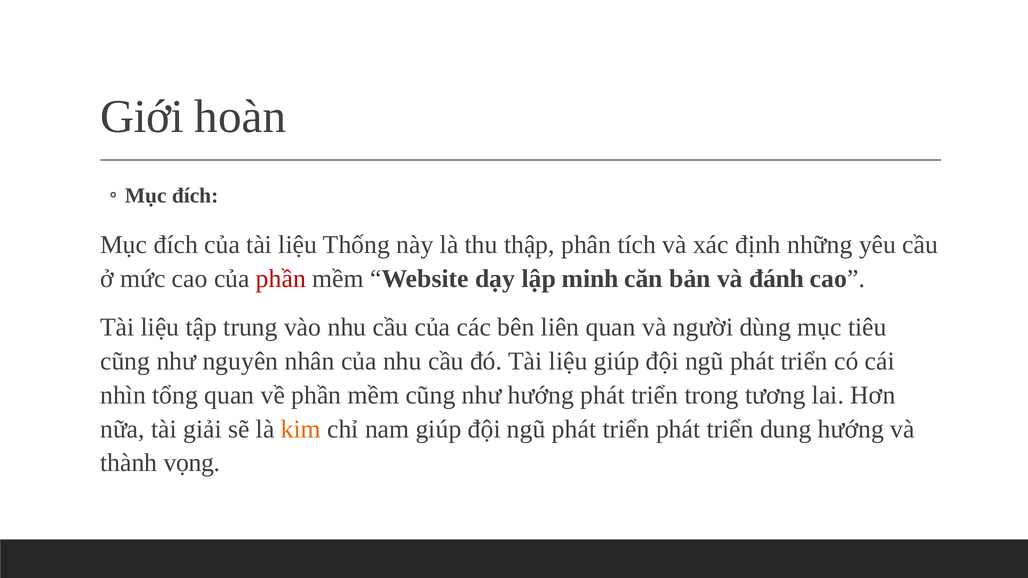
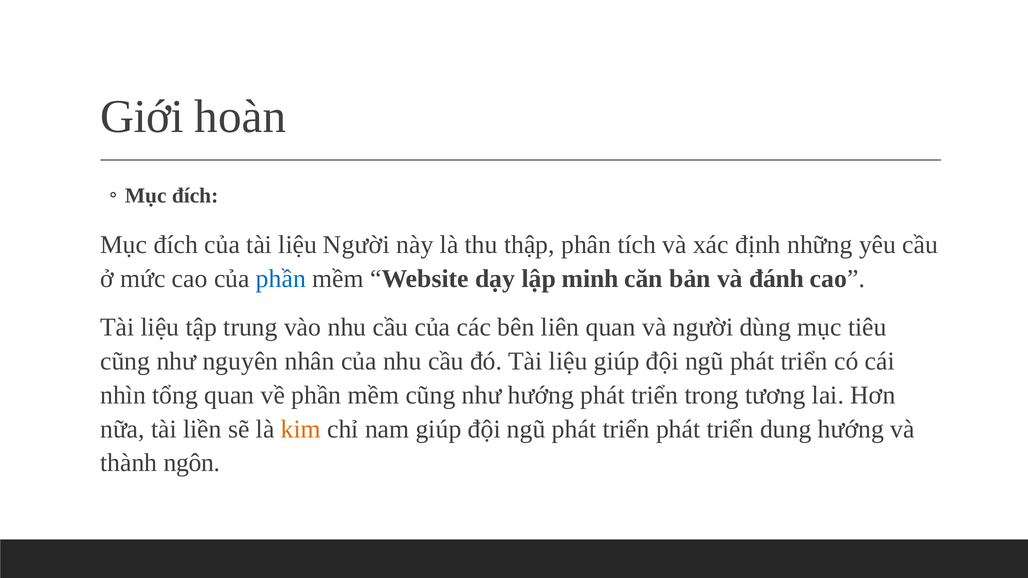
liệu Thống: Thống -> Người
phần at (281, 279) colour: red -> blue
giải: giải -> liền
vọng: vọng -> ngôn
